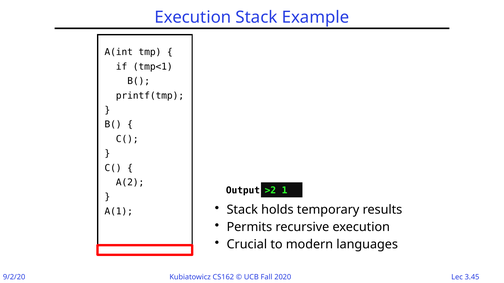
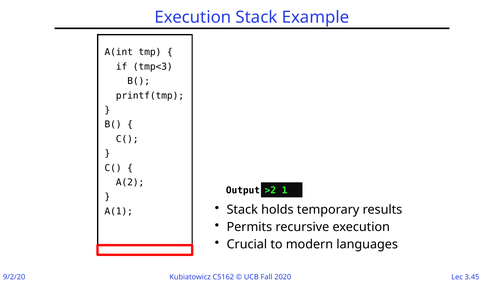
tmp<1: tmp<1 -> tmp<3
